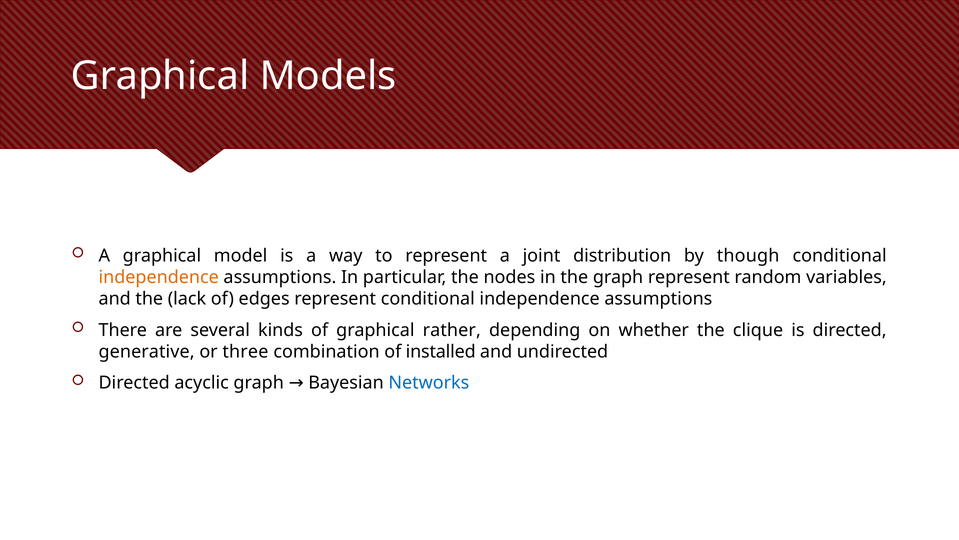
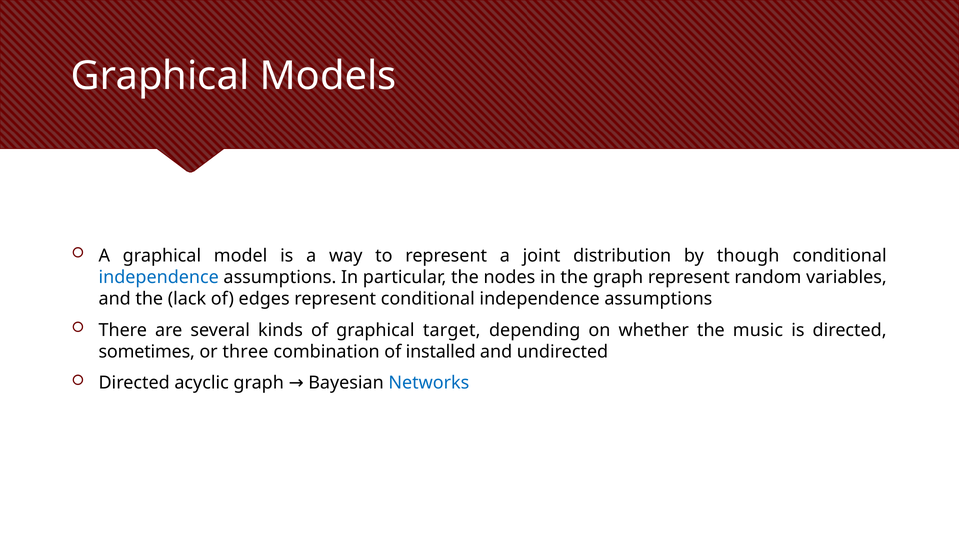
independence at (159, 277) colour: orange -> blue
rather: rather -> target
clique: clique -> music
generative: generative -> sometimes
